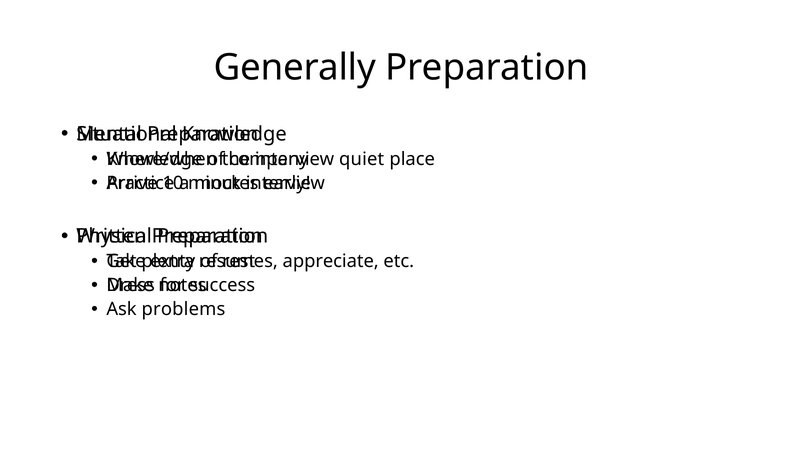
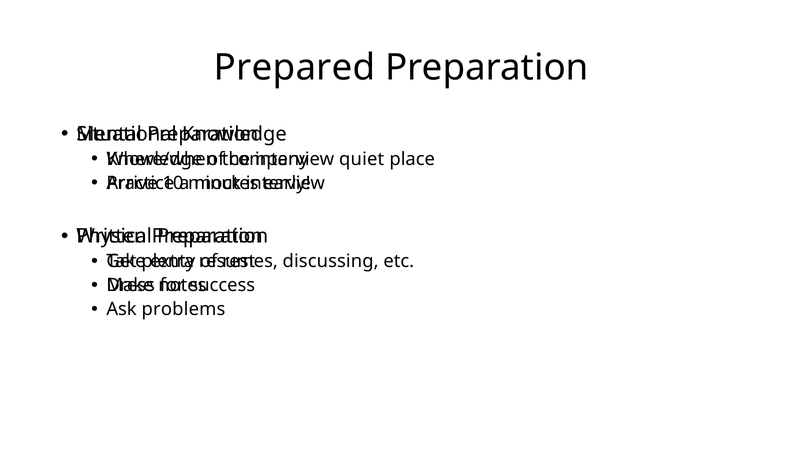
Generally: Generally -> Prepared
appreciate: appreciate -> discussing
